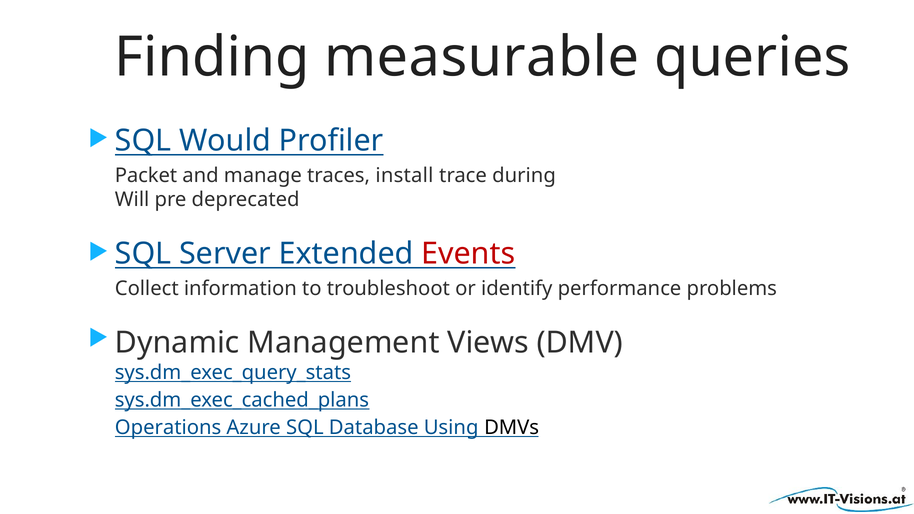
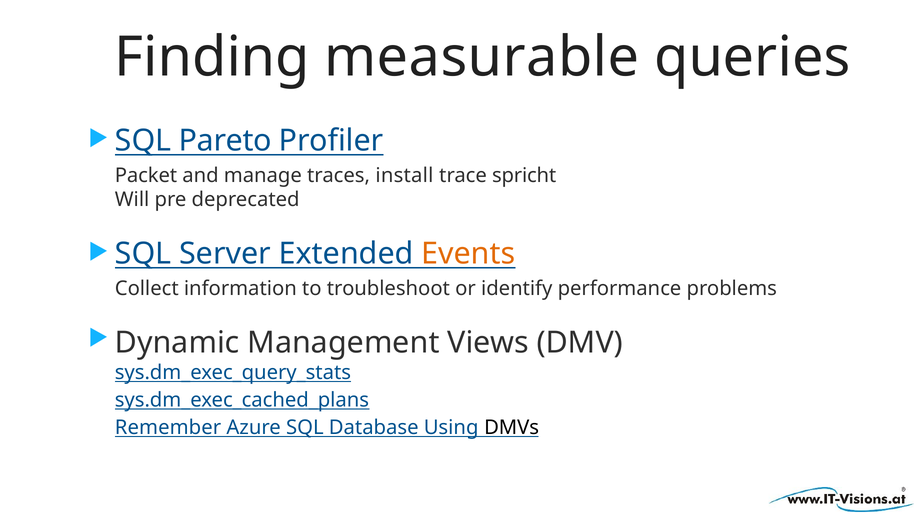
Would: Would -> Pareto
during: during -> spricht
Events colour: red -> orange
Operations: Operations -> Remember
